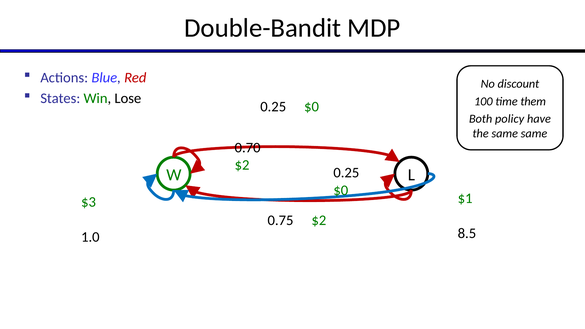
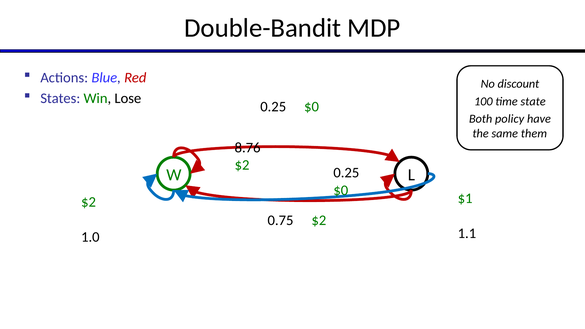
them: them -> state
same same: same -> them
0.70: 0.70 -> 8.76
$3 at (89, 202): $3 -> $2
8.5: 8.5 -> 1.1
